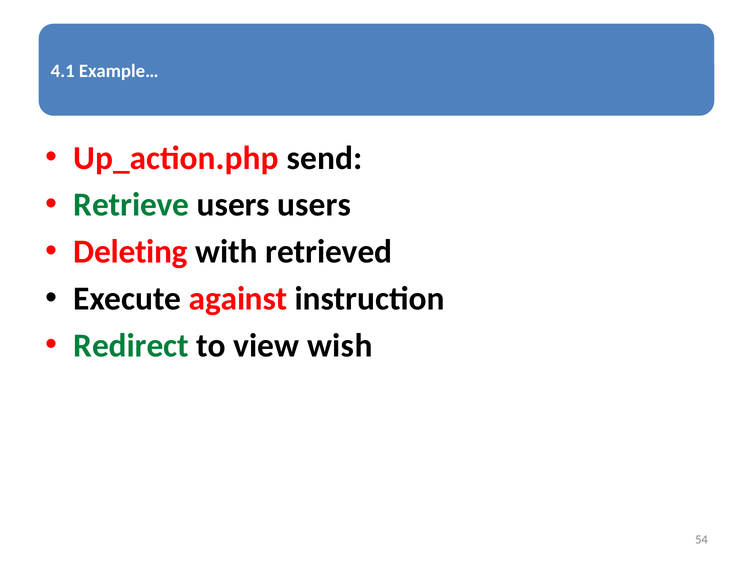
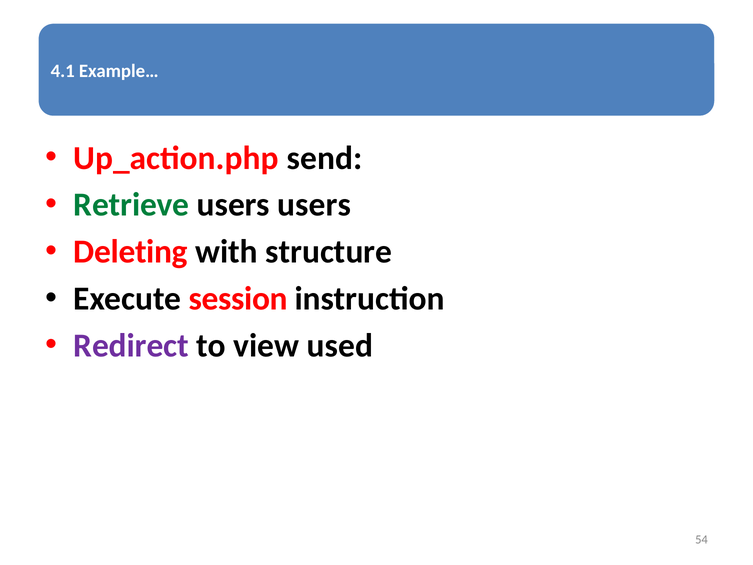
retrieved: retrieved -> structure
against: against -> session
Redirect colour: green -> purple
wish: wish -> used
